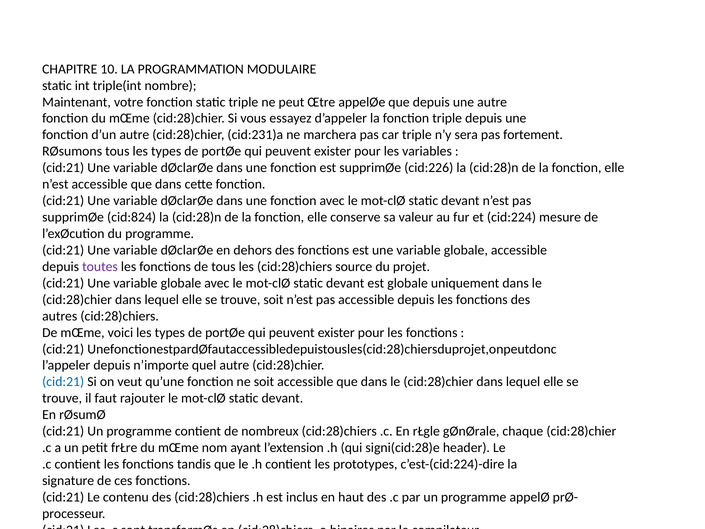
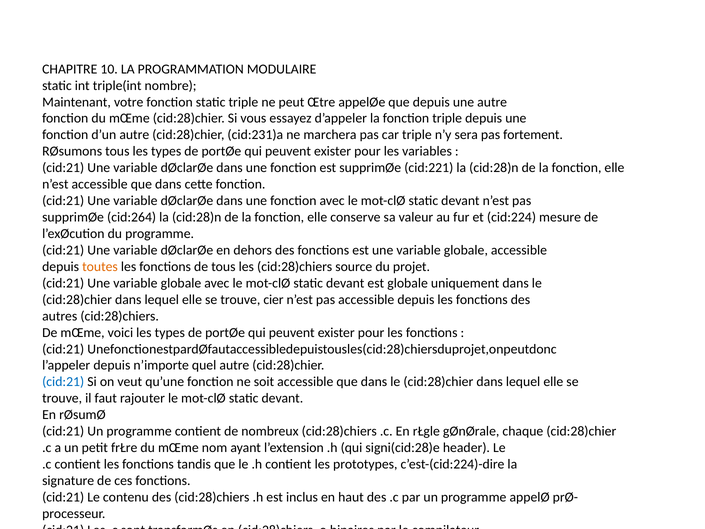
cid:226: cid:226 -> cid:221
cid:824: cid:824 -> cid:264
toutes colour: purple -> orange
trouve soit: soit -> cier
